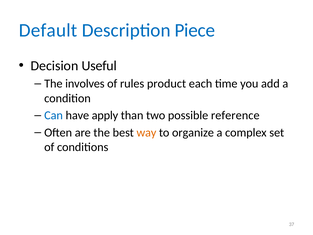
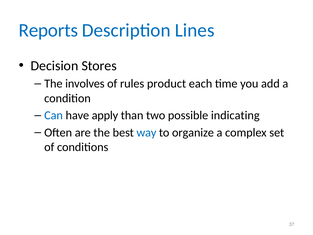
Default: Default -> Reports
Piece: Piece -> Lines
Useful: Useful -> Stores
reference: reference -> indicating
way colour: orange -> blue
